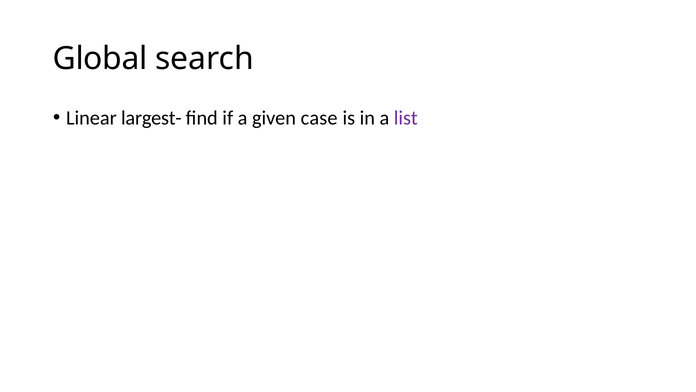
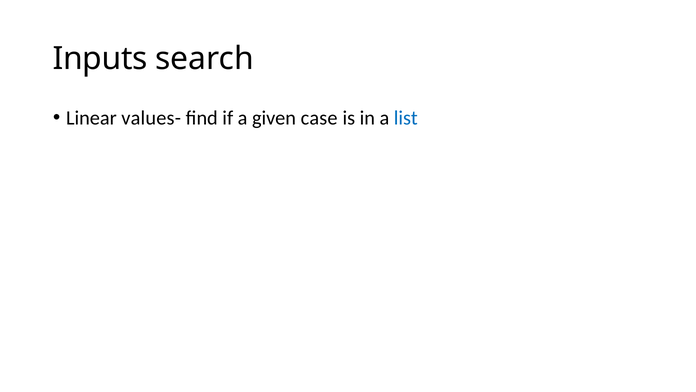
Global: Global -> Inputs
largest-: largest- -> values-
list colour: purple -> blue
